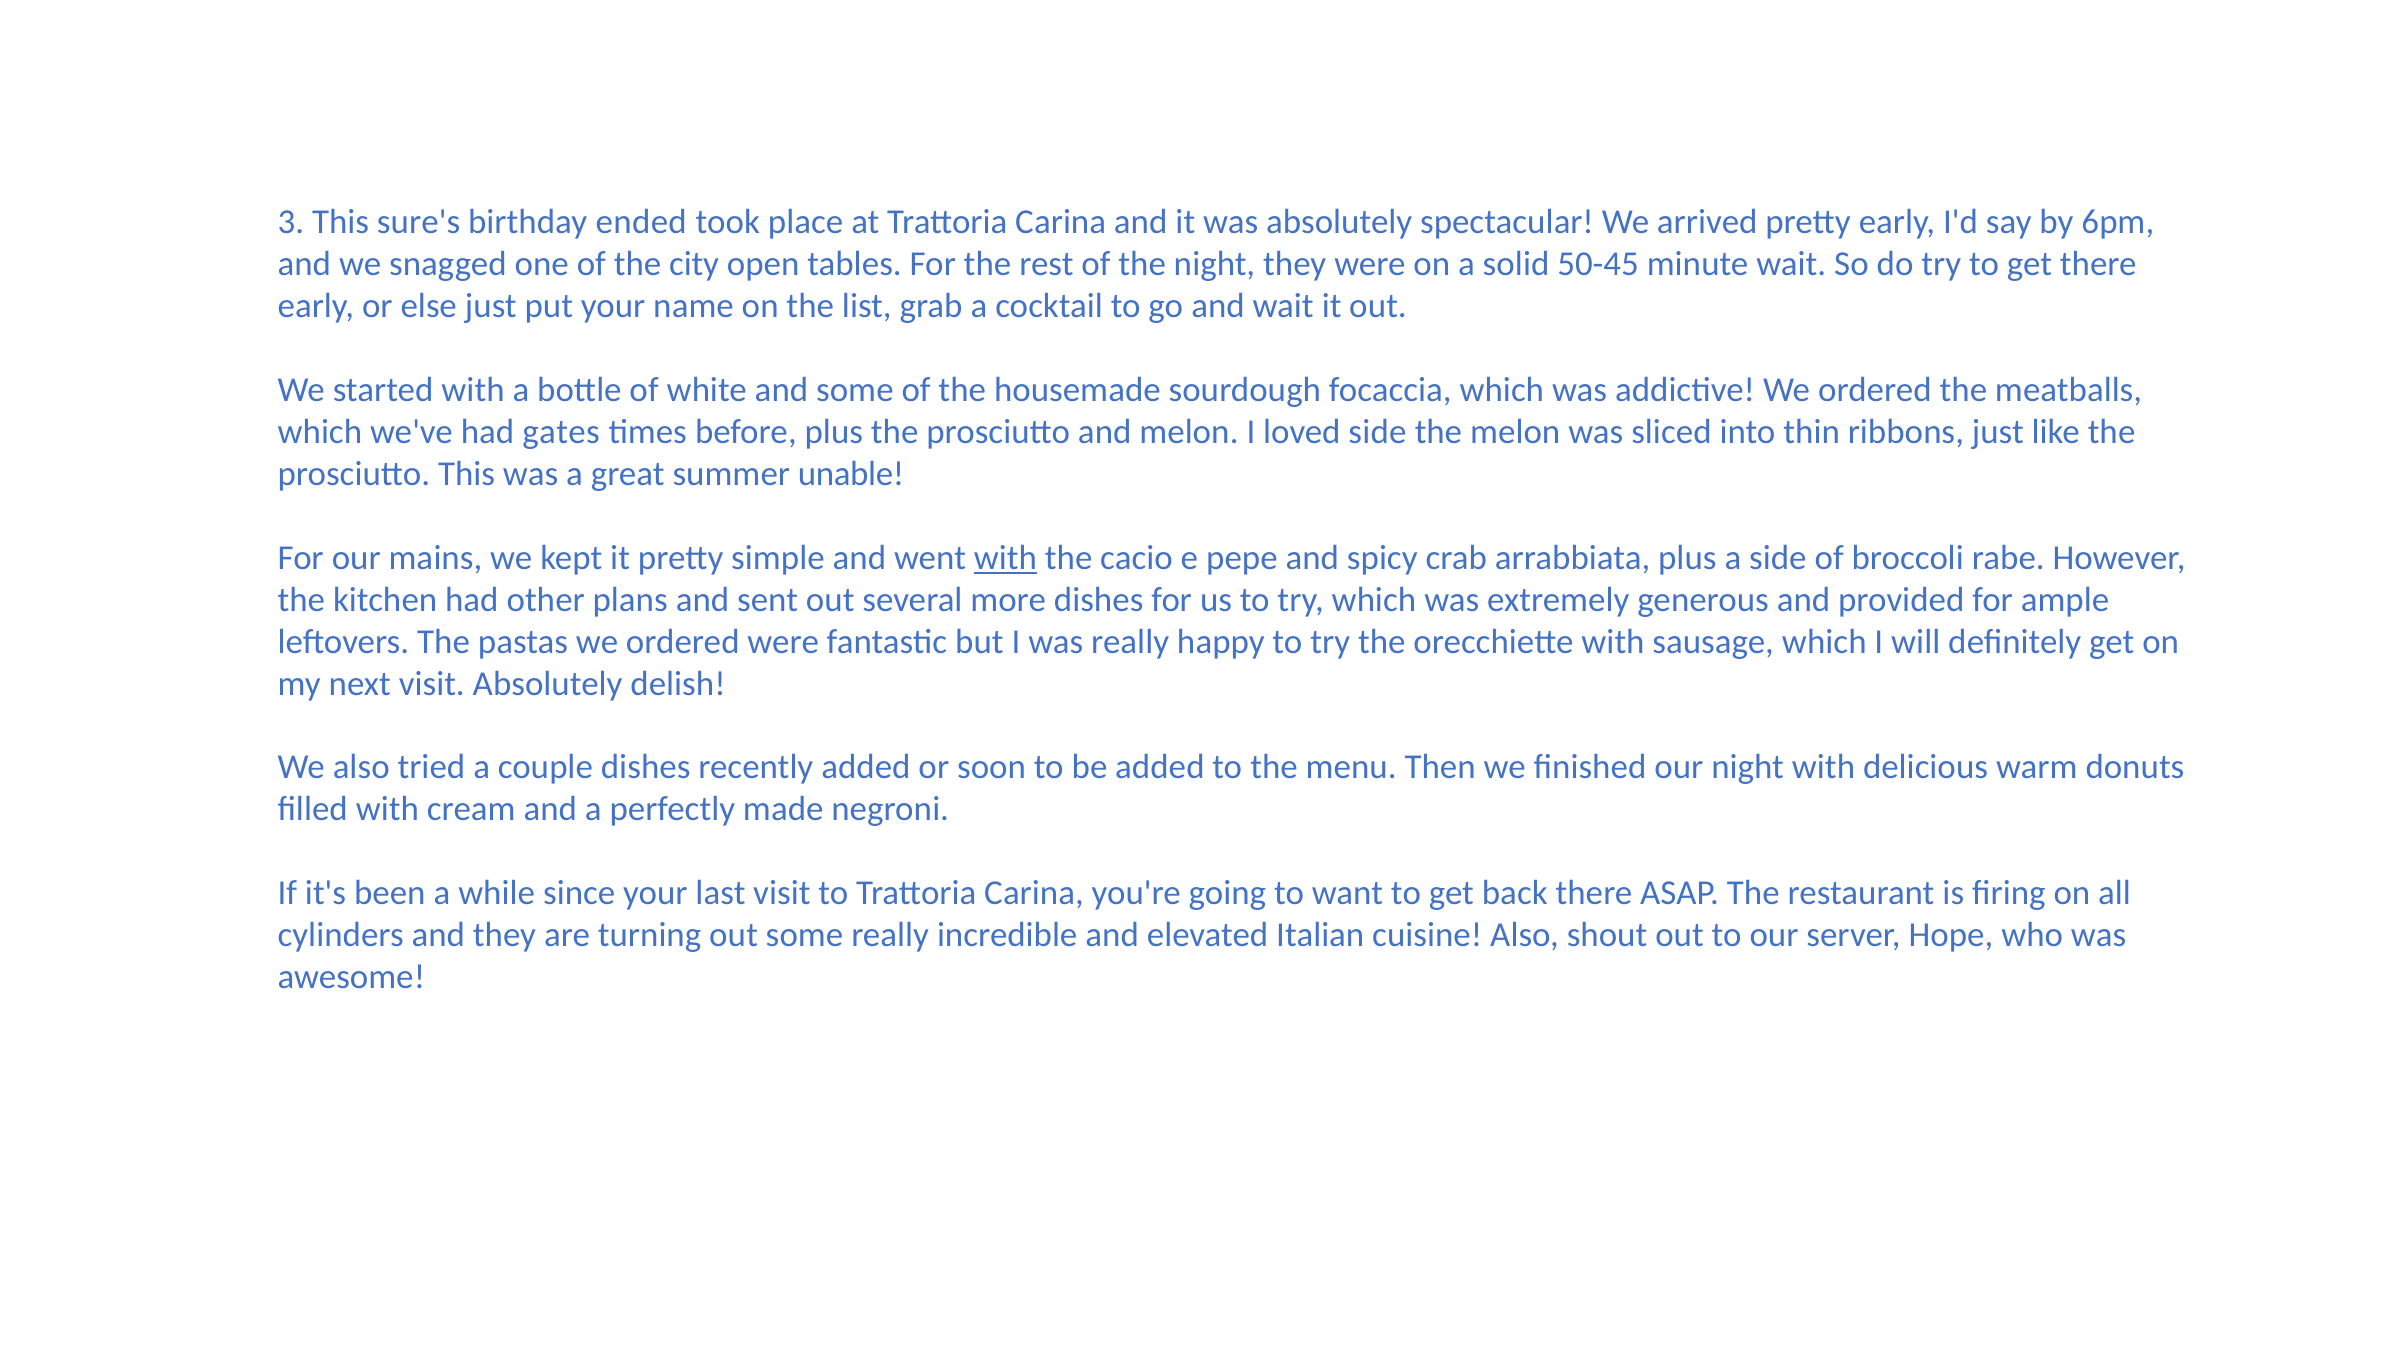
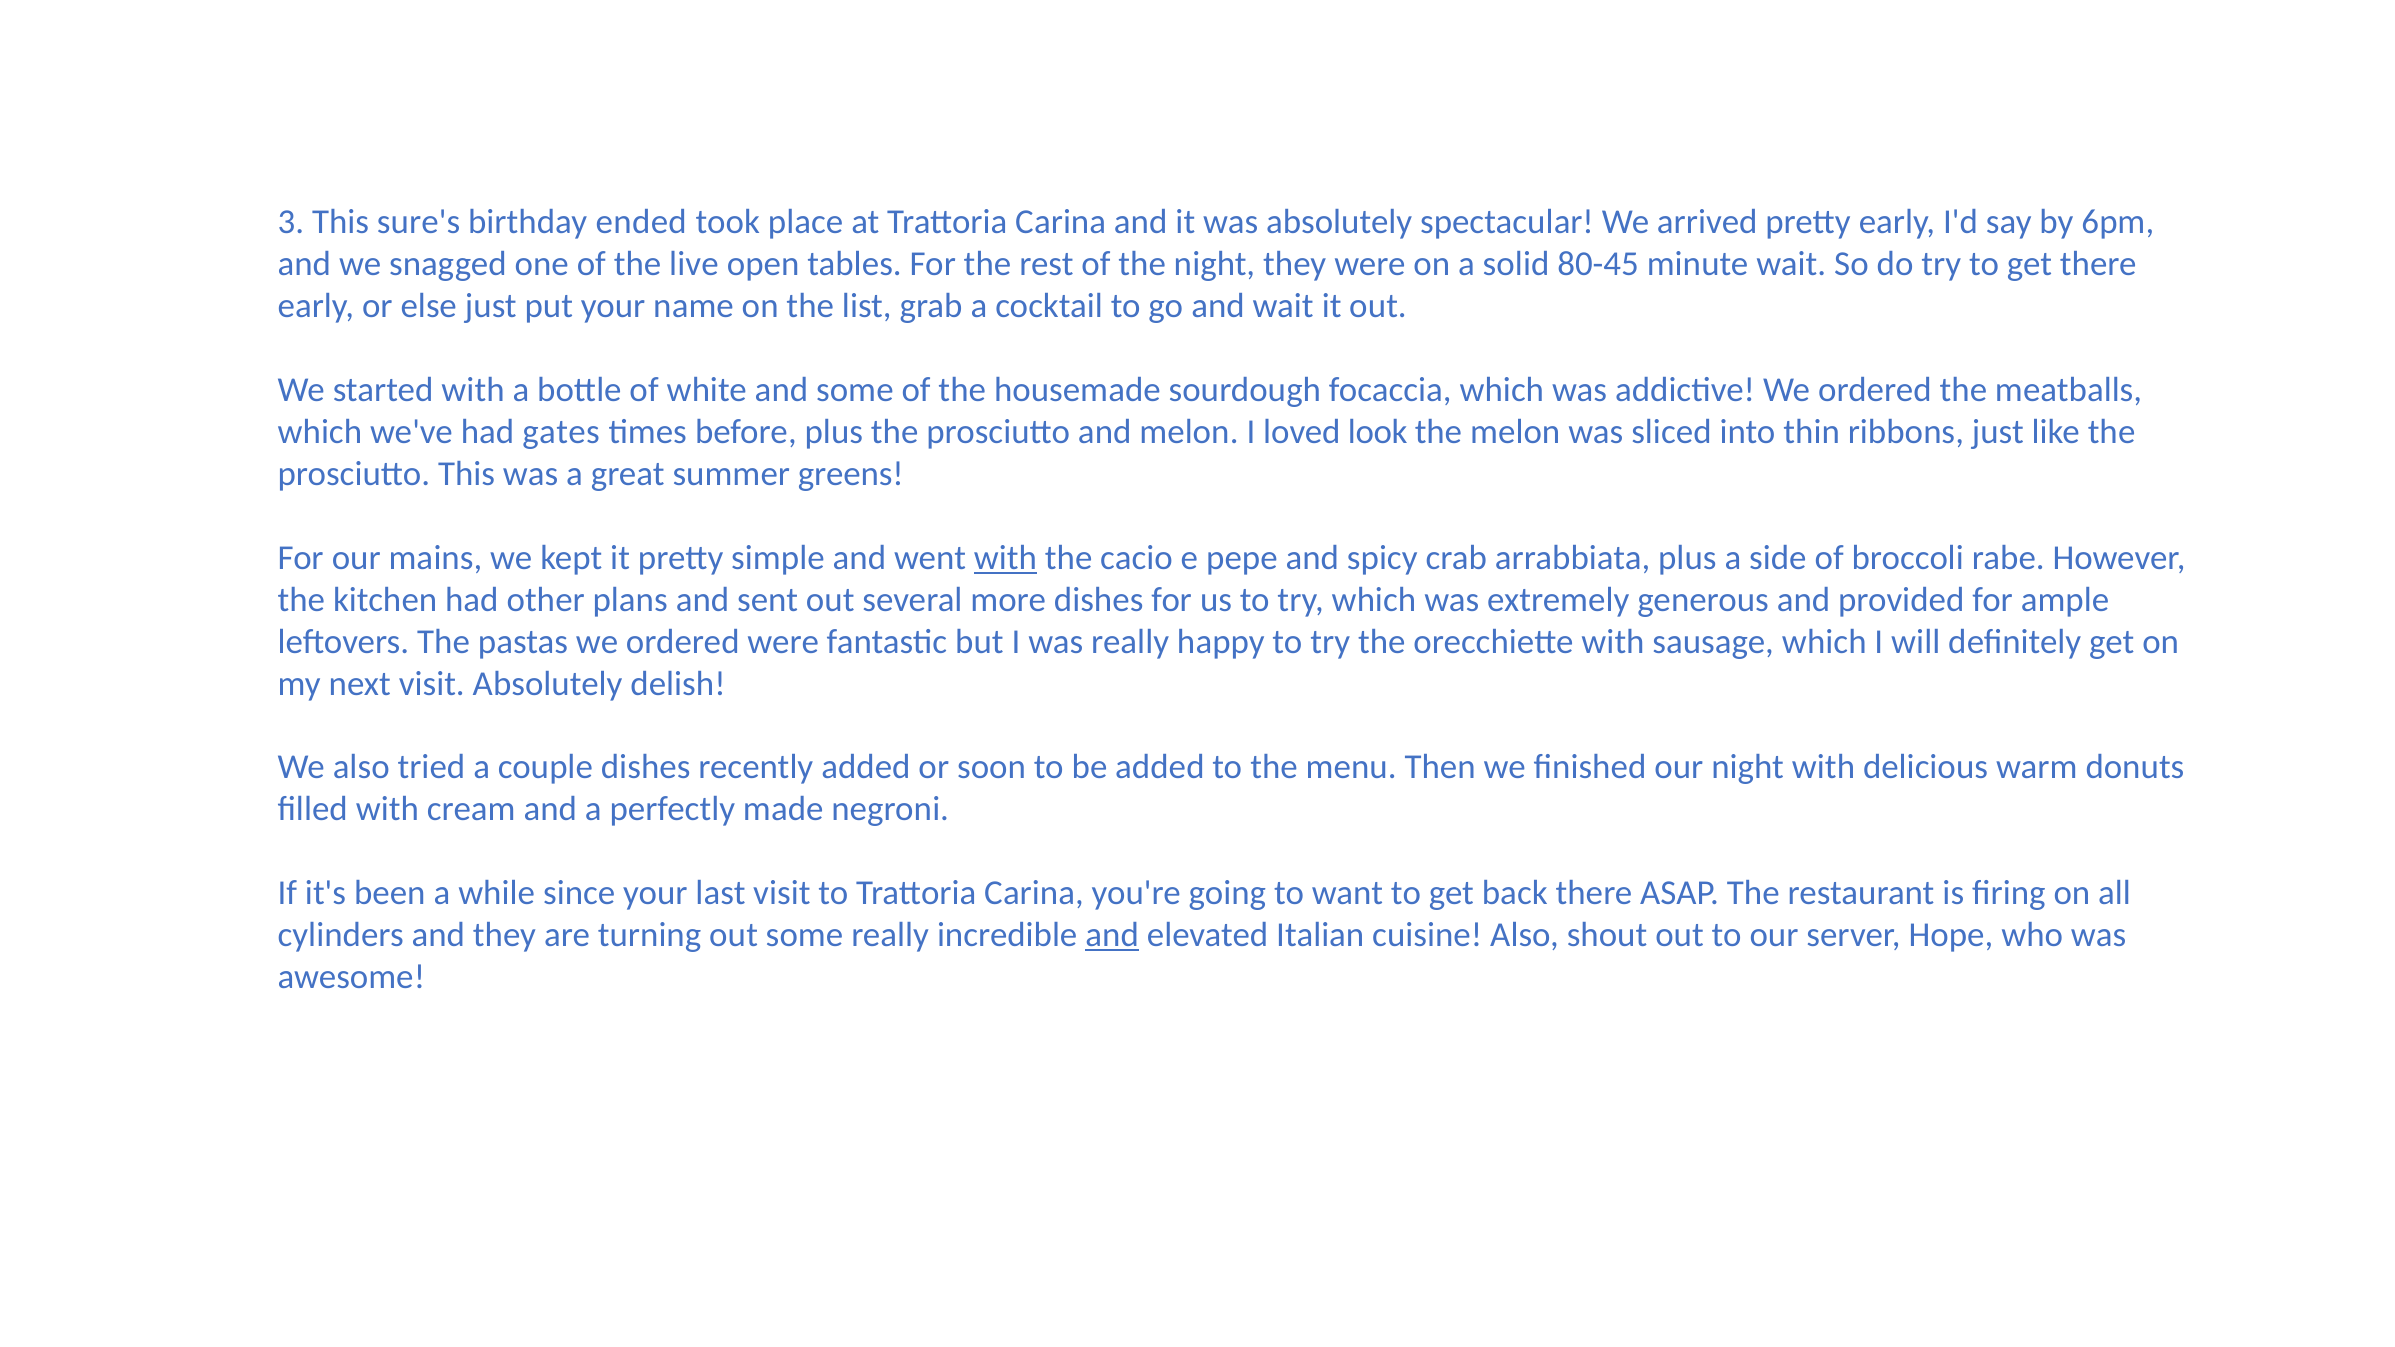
city: city -> live
50-45: 50-45 -> 80-45
loved side: side -> look
unable: unable -> greens
and at (1112, 935) underline: none -> present
